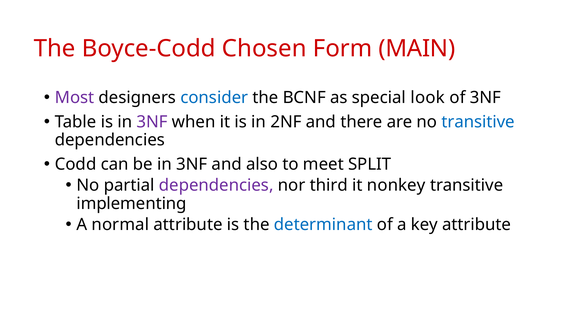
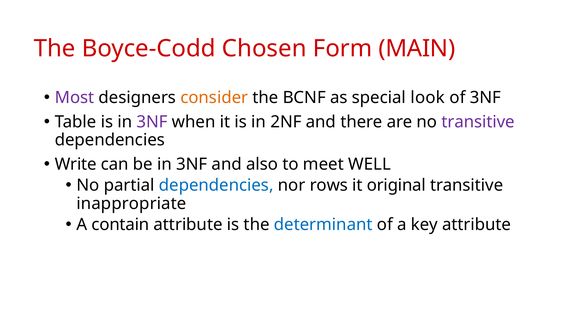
consider colour: blue -> orange
transitive at (478, 122) colour: blue -> purple
Codd: Codd -> Write
SPLIT: SPLIT -> WELL
dependencies at (216, 185) colour: purple -> blue
third: third -> rows
nonkey: nonkey -> original
implementing: implementing -> inappropriate
normal: normal -> contain
